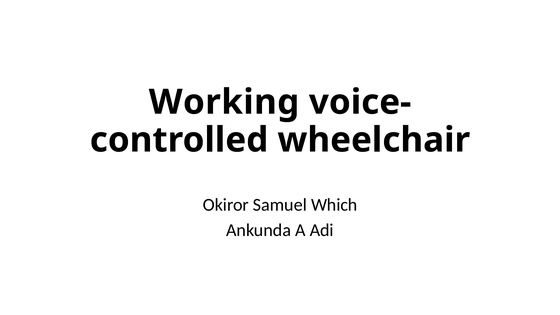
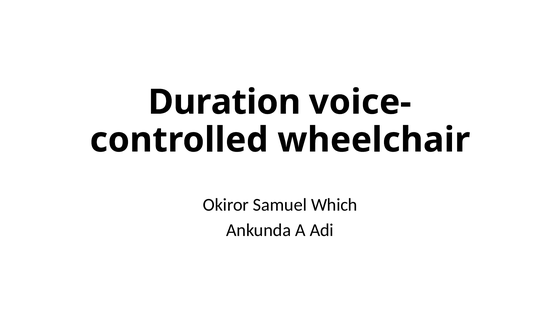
Working: Working -> Duration
